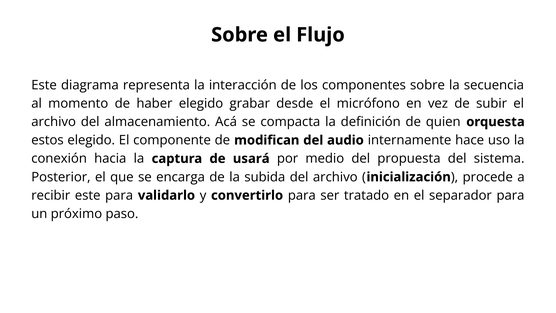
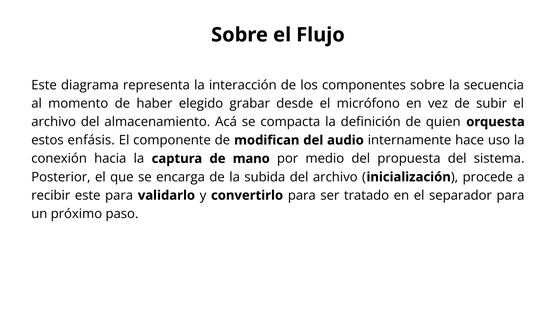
estos elegido: elegido -> enfásis
usará: usará -> mano
